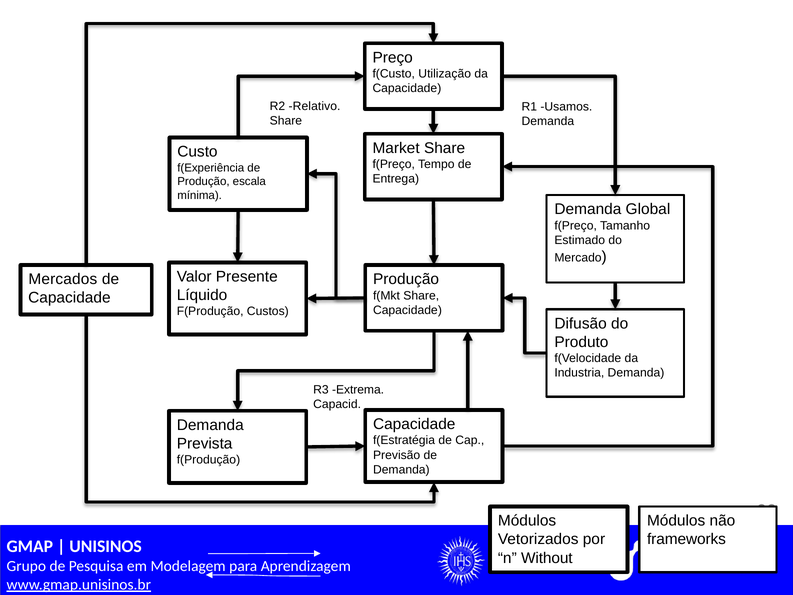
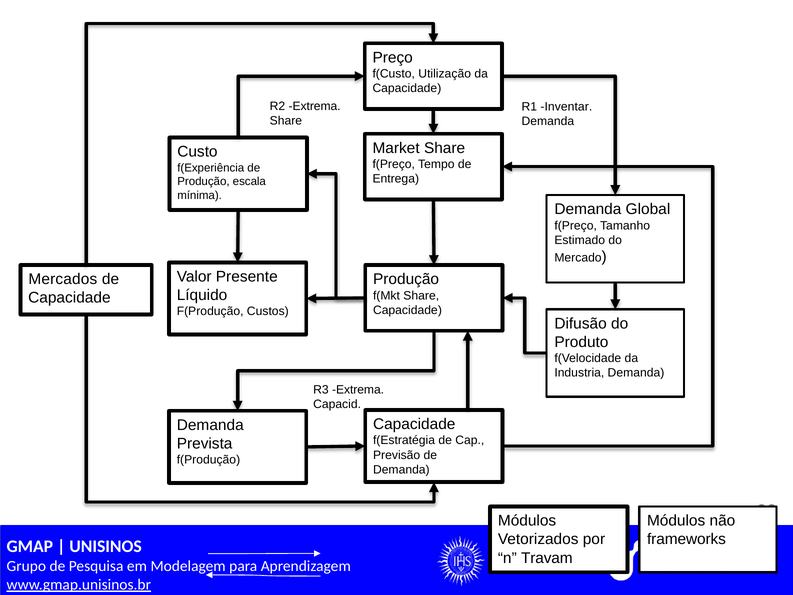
R2 Relativo: Relativo -> Extrema
Usamos: Usamos -> Inventar
Without: Without -> Travam
